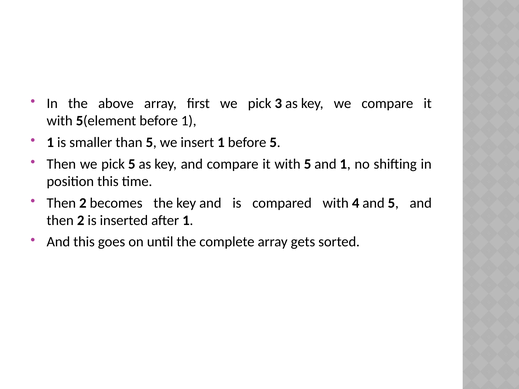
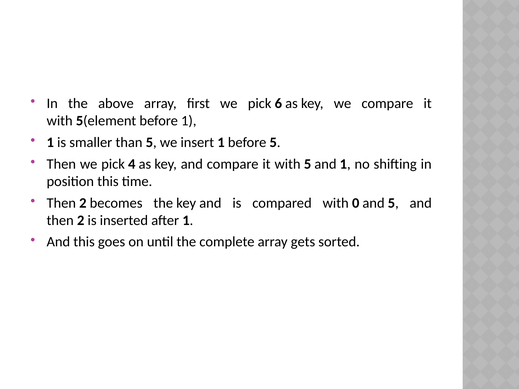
3: 3 -> 6
pick 5: 5 -> 4
4: 4 -> 0
